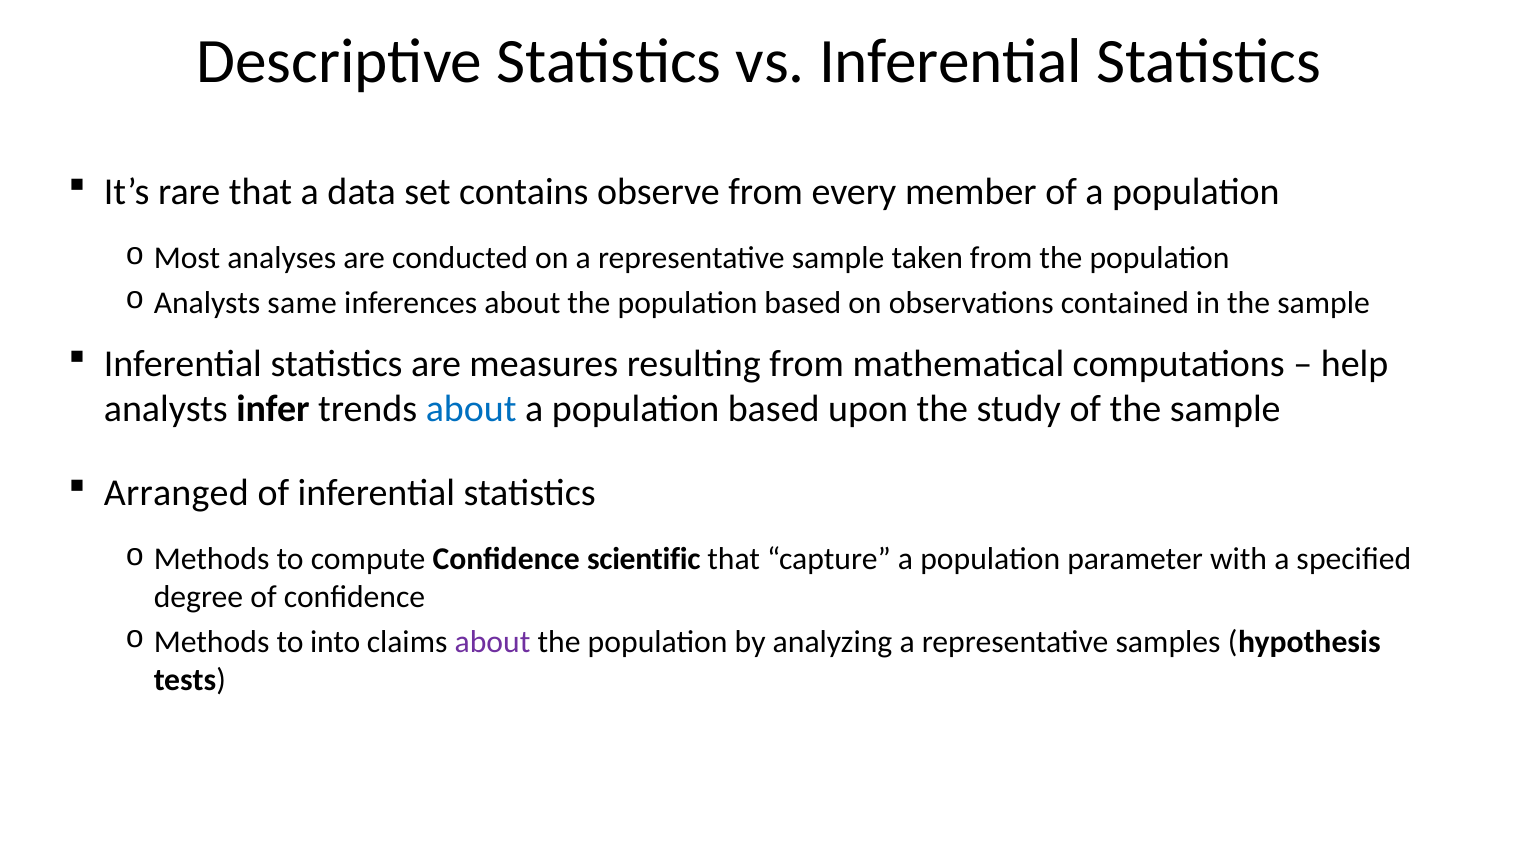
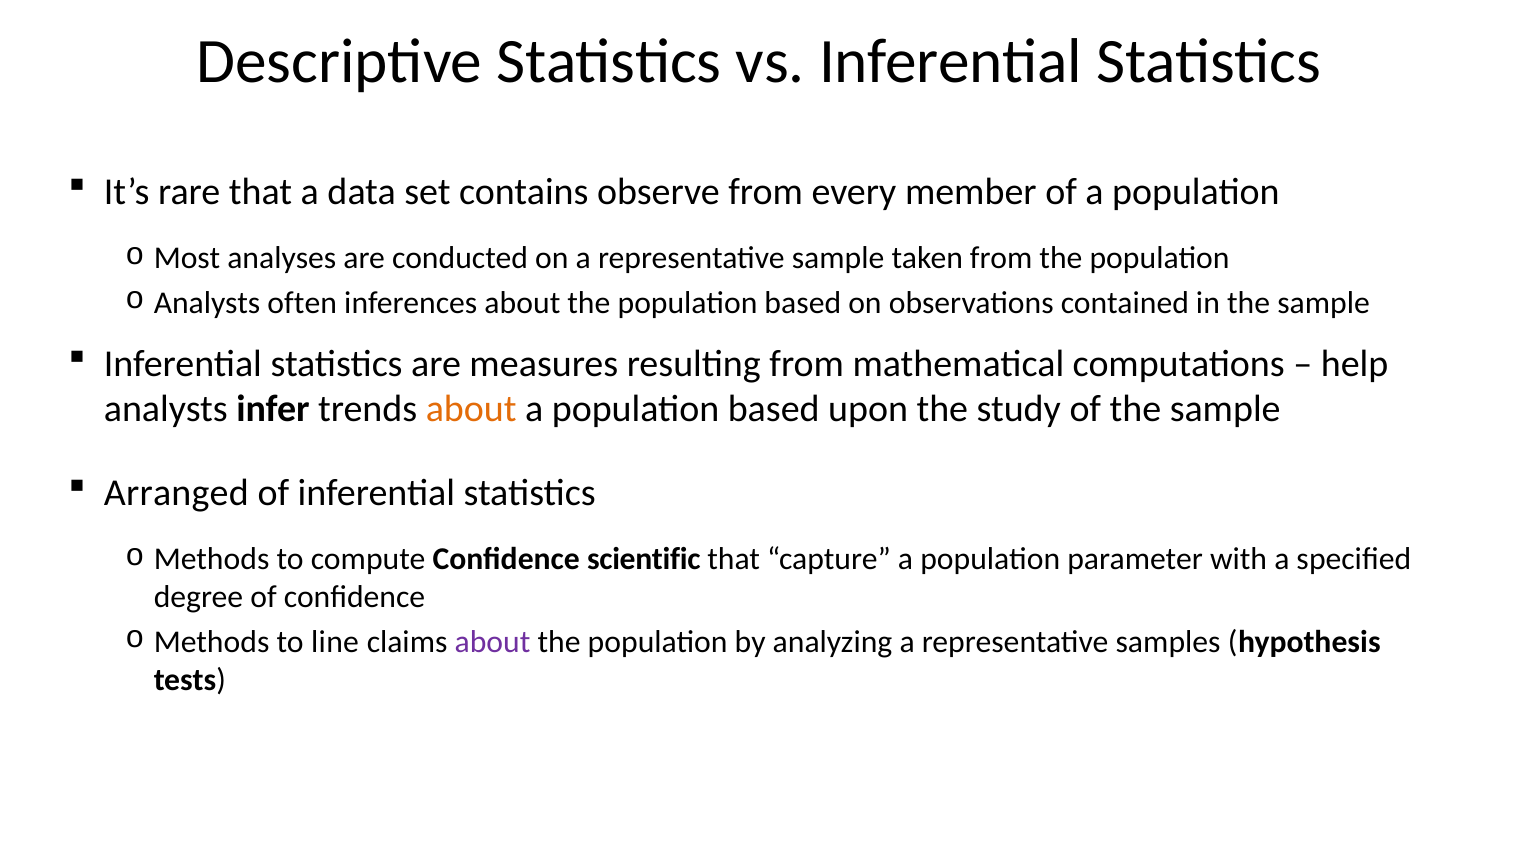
same: same -> often
about at (471, 410) colour: blue -> orange
into: into -> line
